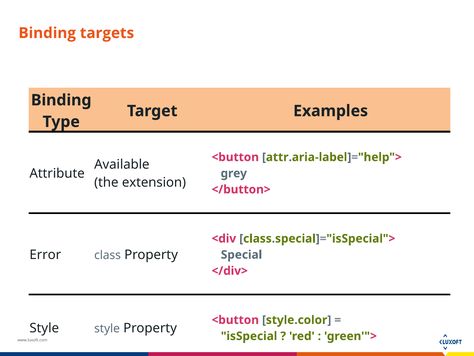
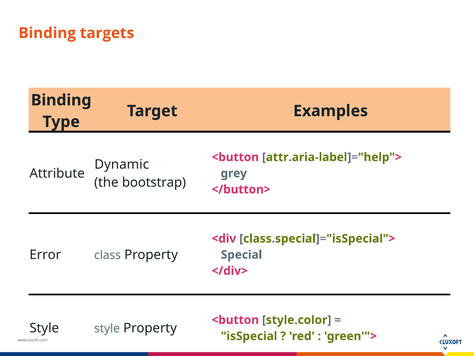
Available: Available -> Dynamic
extension: extension -> bootstrap
